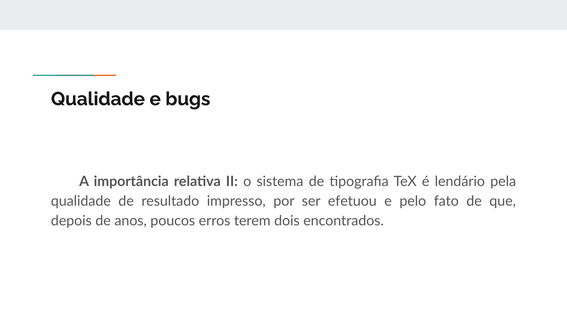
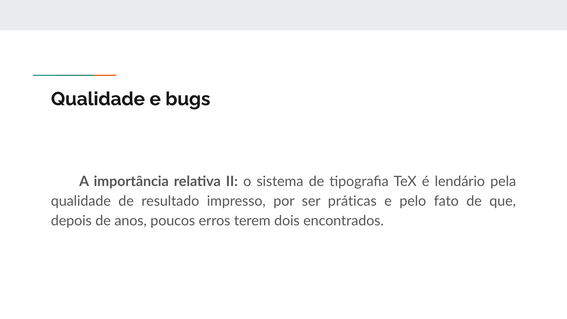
efetuou: efetuou -> práticas
